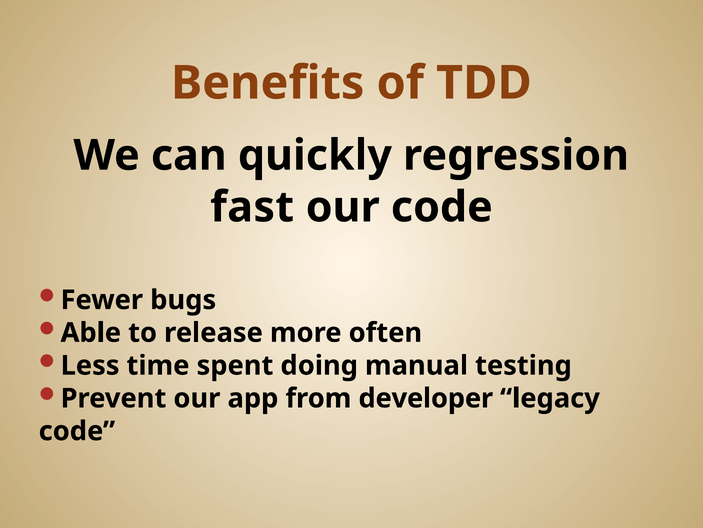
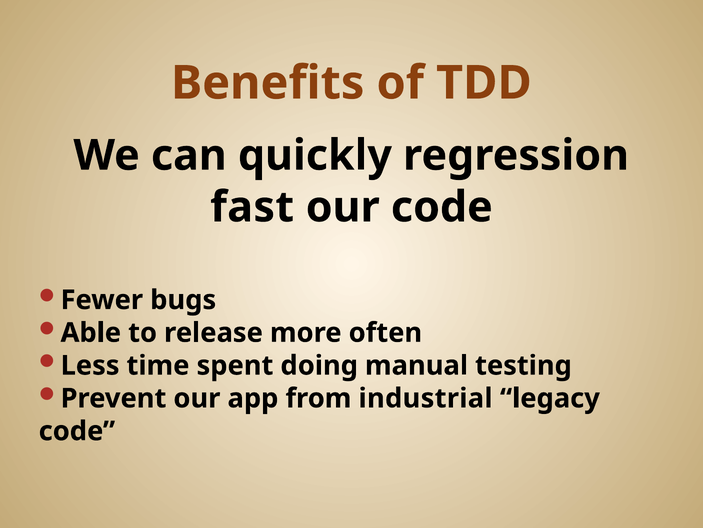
developer: developer -> industrial
